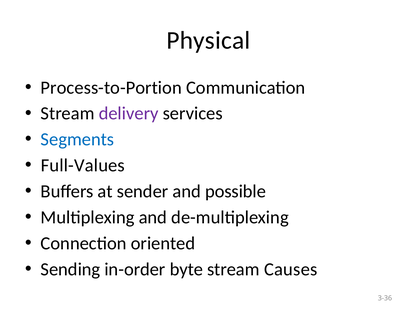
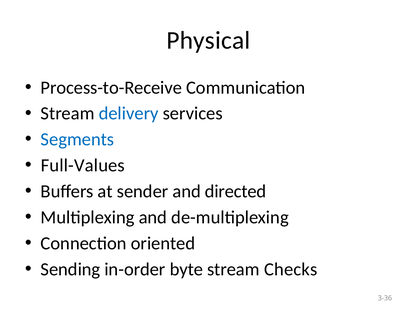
Process-to-Portion: Process-to-Portion -> Process-to-Receive
delivery colour: purple -> blue
possible: possible -> directed
Causes: Causes -> Checks
